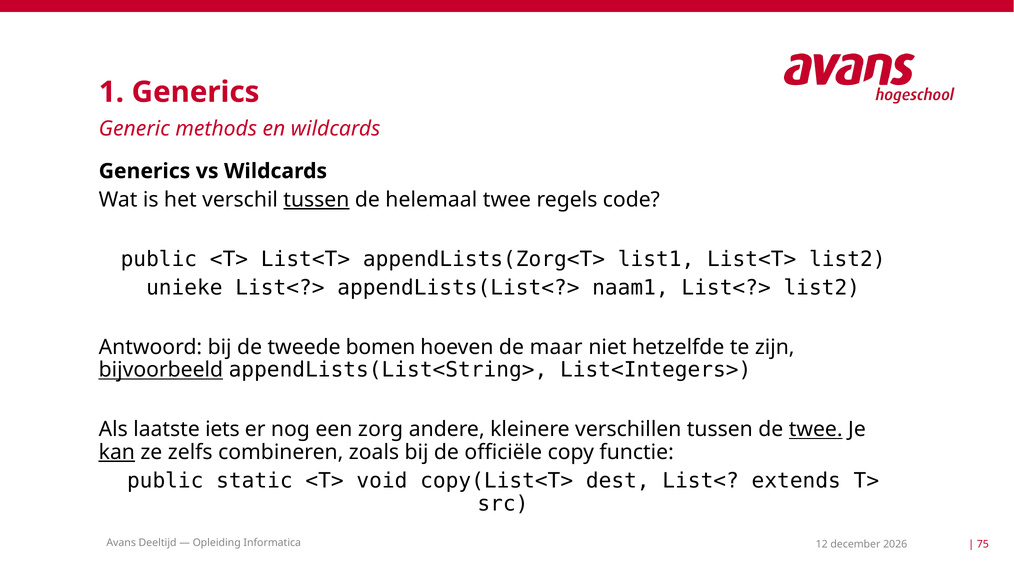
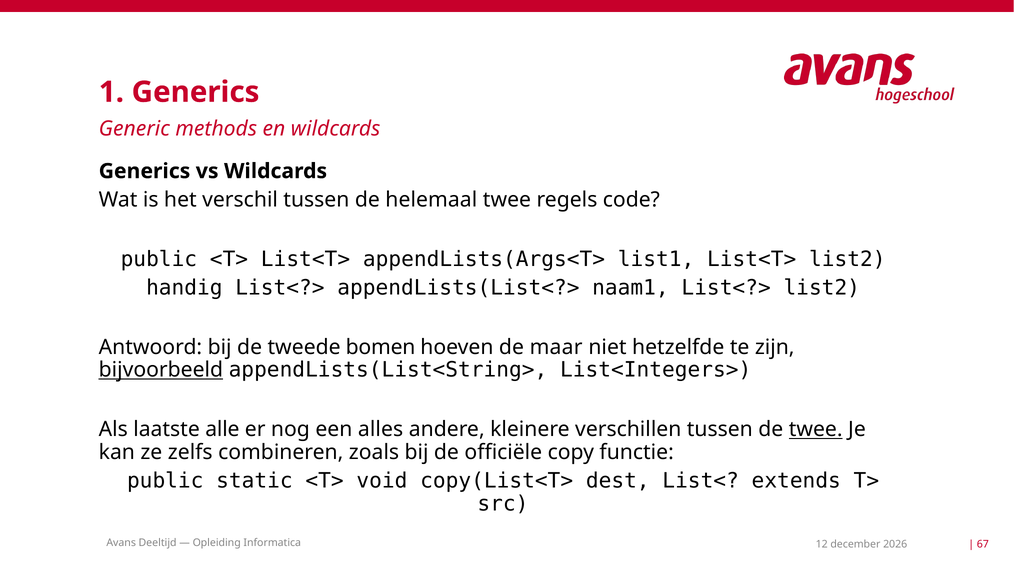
tussen at (316, 200) underline: present -> none
appendLists(Zorg<T>: appendLists(Zorg<T> -> appendLists(Args<T>
unieke: unieke -> handig
iets: iets -> alle
zorg: zorg -> alles
kan underline: present -> none
75: 75 -> 67
